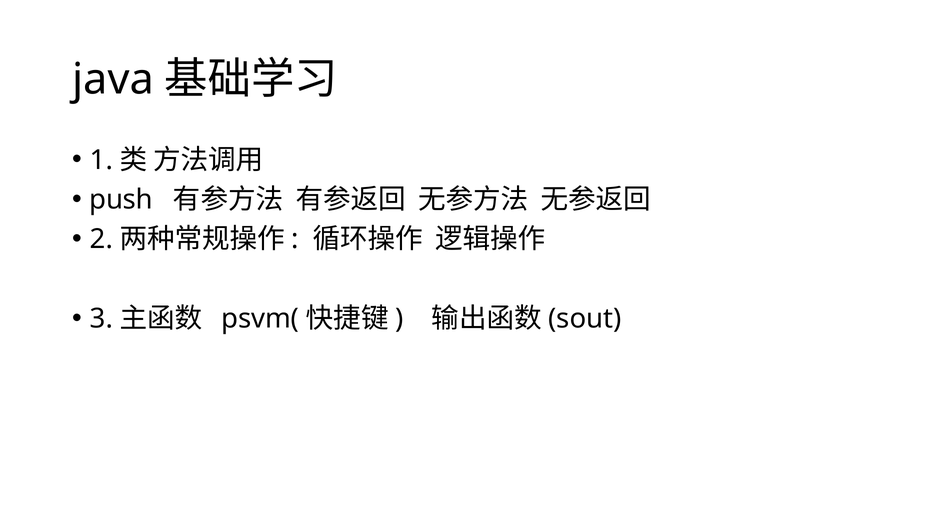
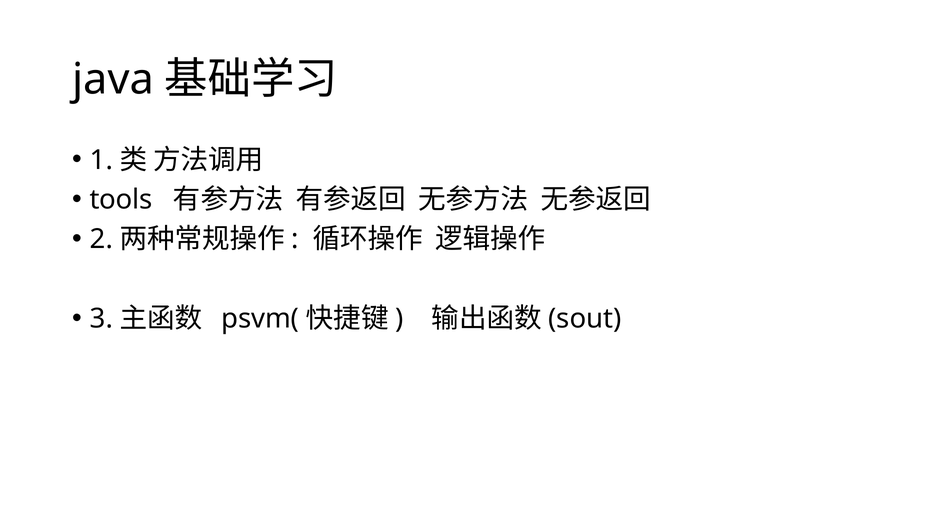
push: push -> tools
